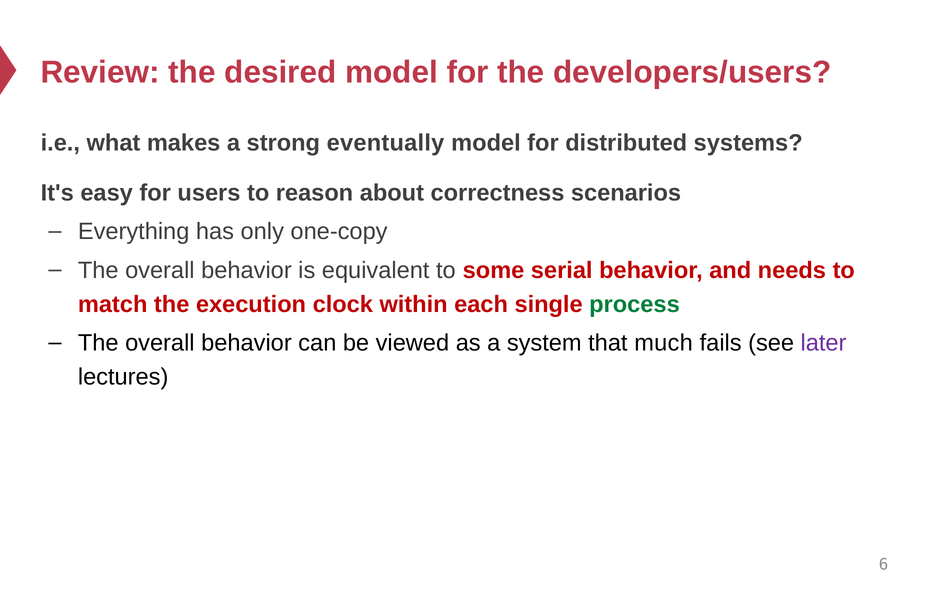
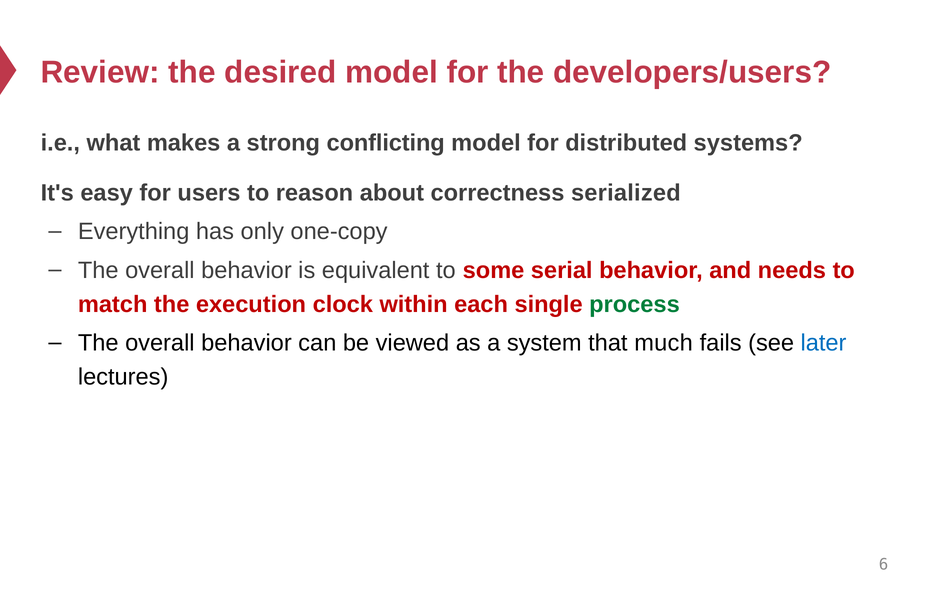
eventually: eventually -> conflicting
scenarios: scenarios -> serialized
later colour: purple -> blue
